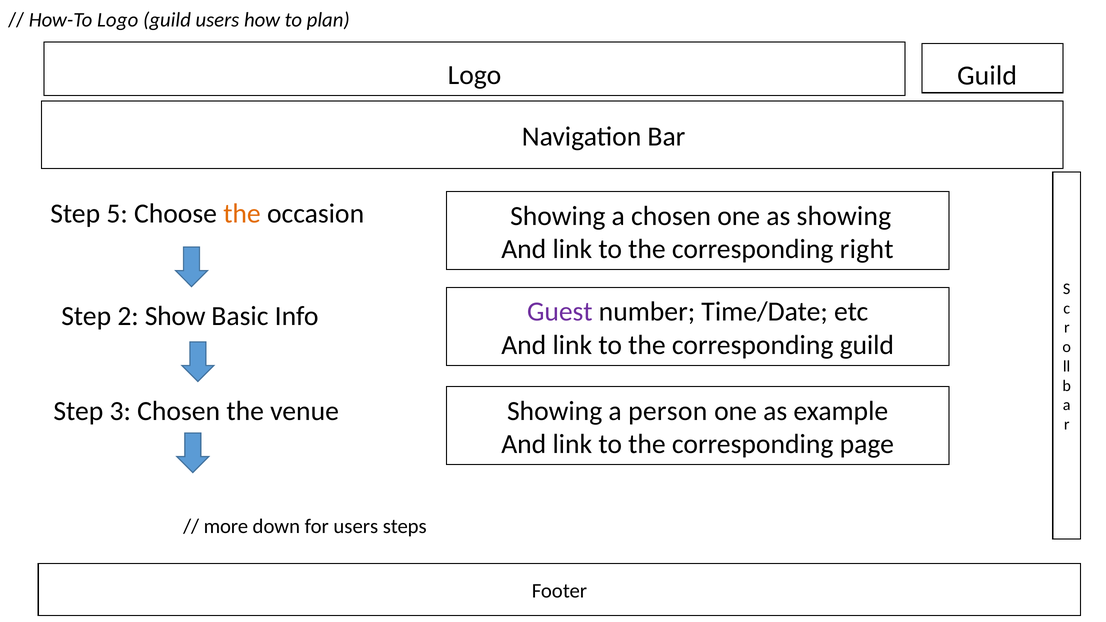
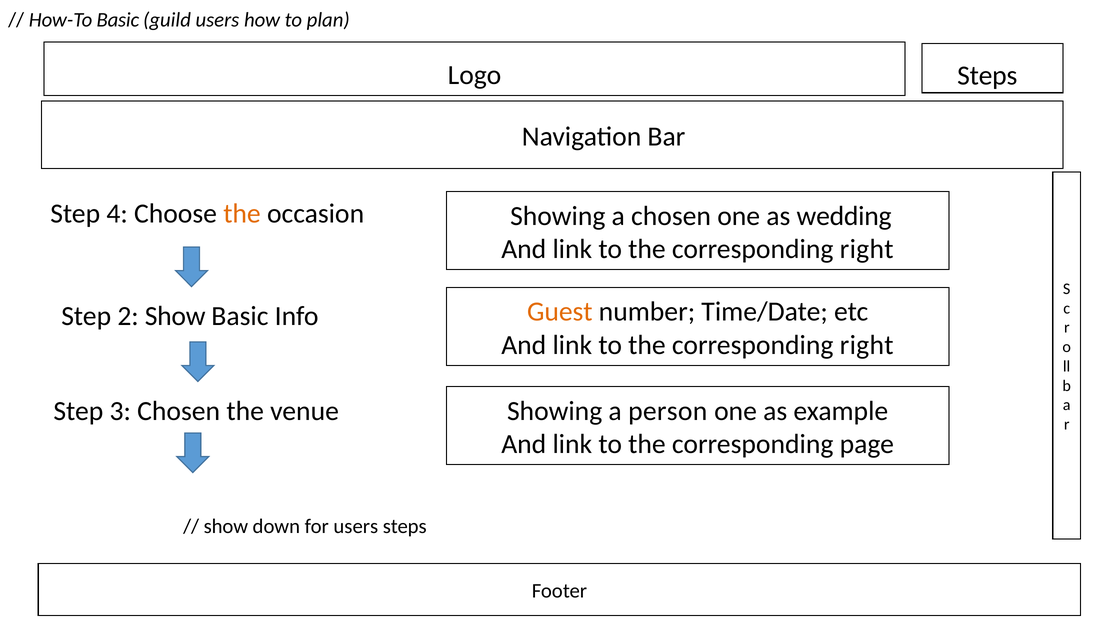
How-To Logo: Logo -> Basic
Guild at (987, 76): Guild -> Steps
5: 5 -> 4
as showing: showing -> wedding
Guest colour: purple -> orange
guild at (867, 345): guild -> right
more at (226, 526): more -> show
